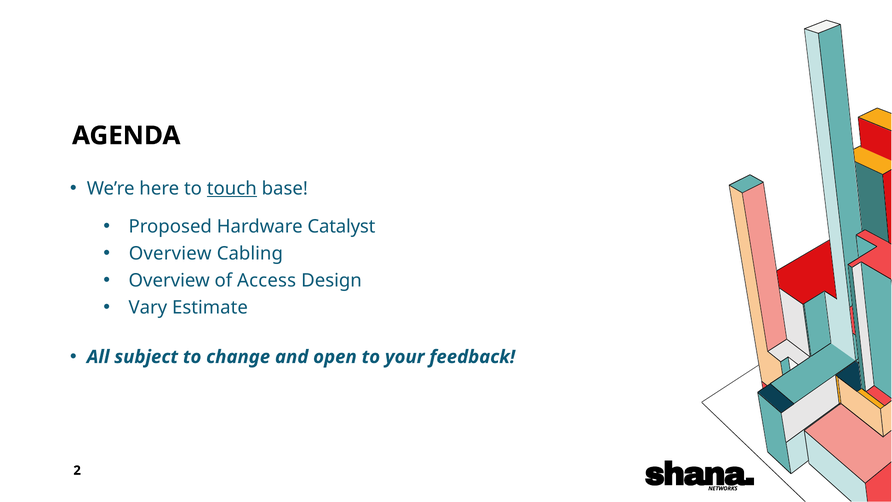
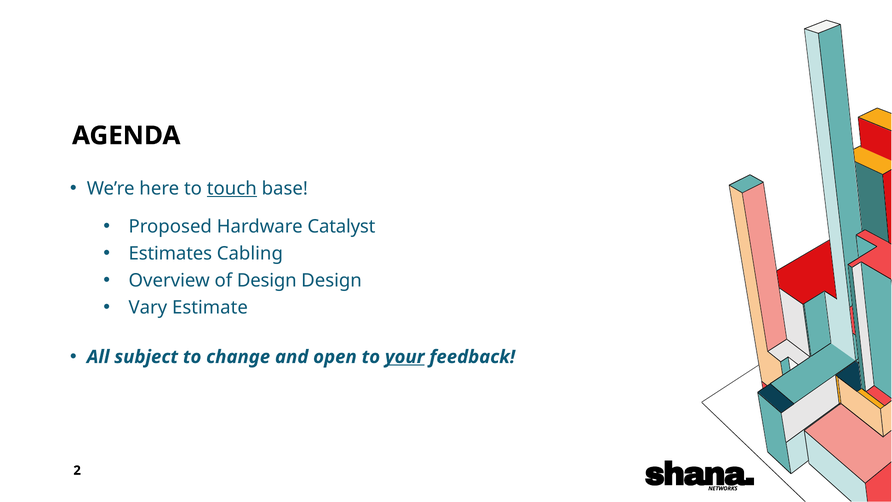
Overview at (170, 254): Overview -> Estimates
of Access: Access -> Design
your underline: none -> present
